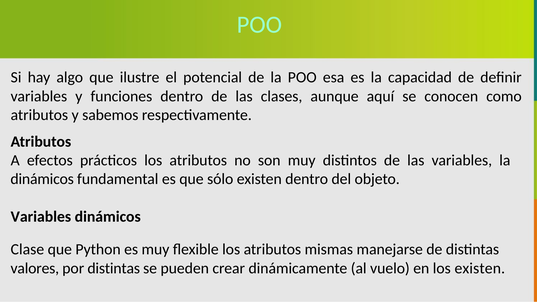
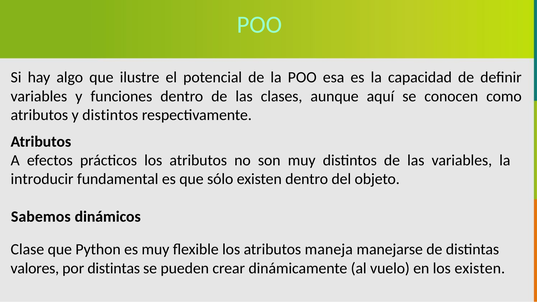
y sabemos: sabemos -> distintos
dinámicos at (42, 179): dinámicos -> introducir
Variables at (41, 217): Variables -> Sabemos
mismas: mismas -> maneja
